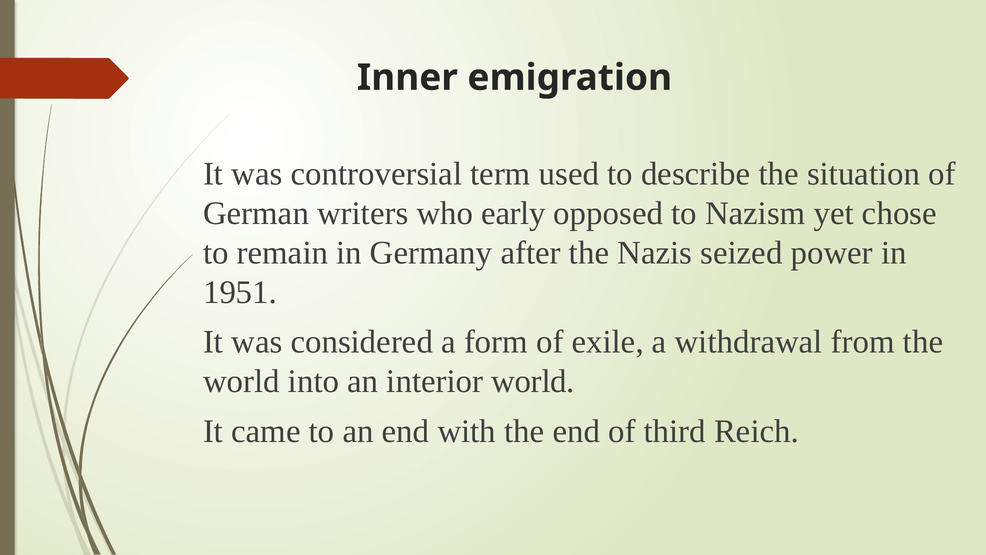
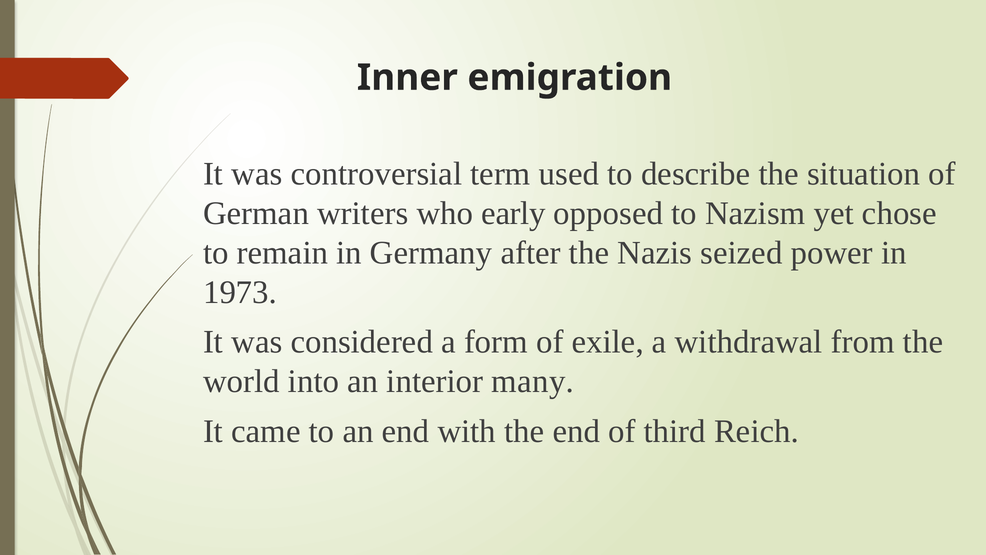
1951: 1951 -> 1973
interior world: world -> many
